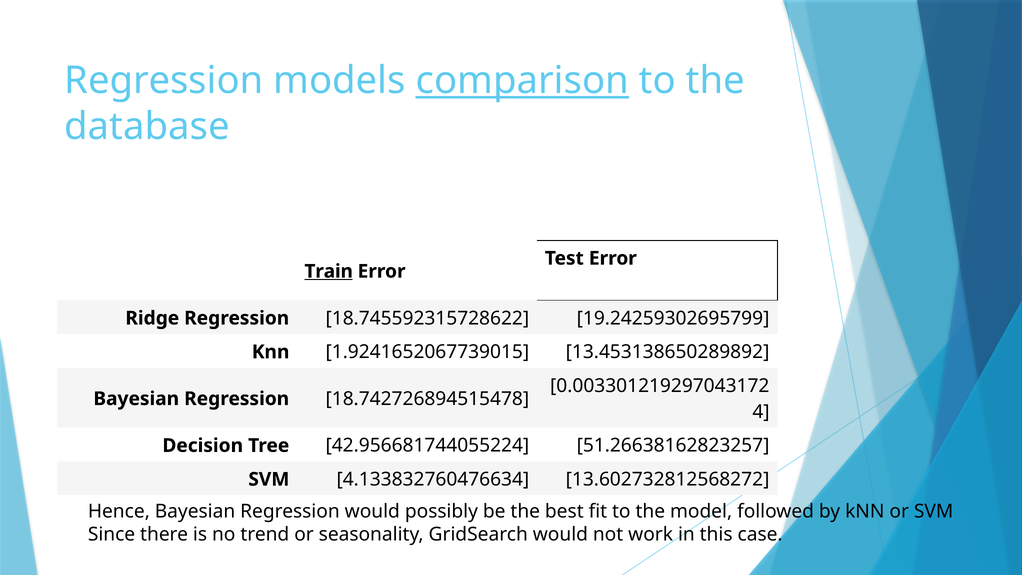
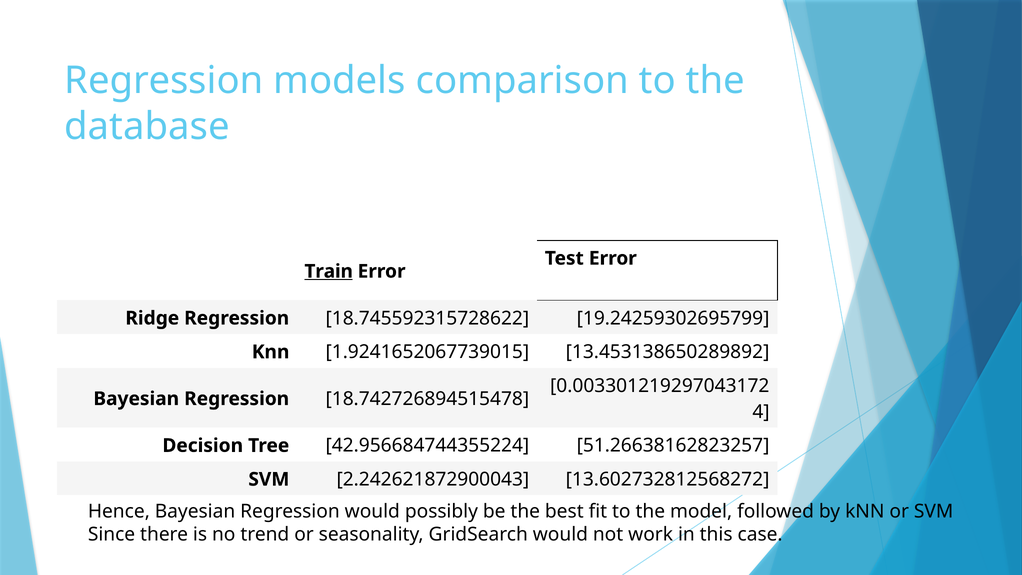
comparison underline: present -> none
42.956681744055224: 42.956681744055224 -> 42.956684744355224
4.133832760476634: 4.133832760476634 -> 2.242621872900043
